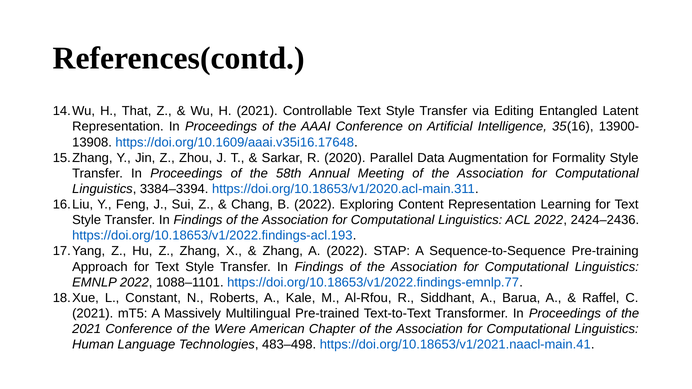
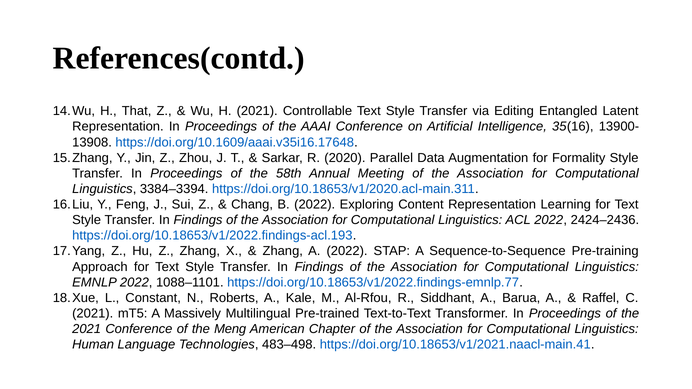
Were: Were -> Meng
